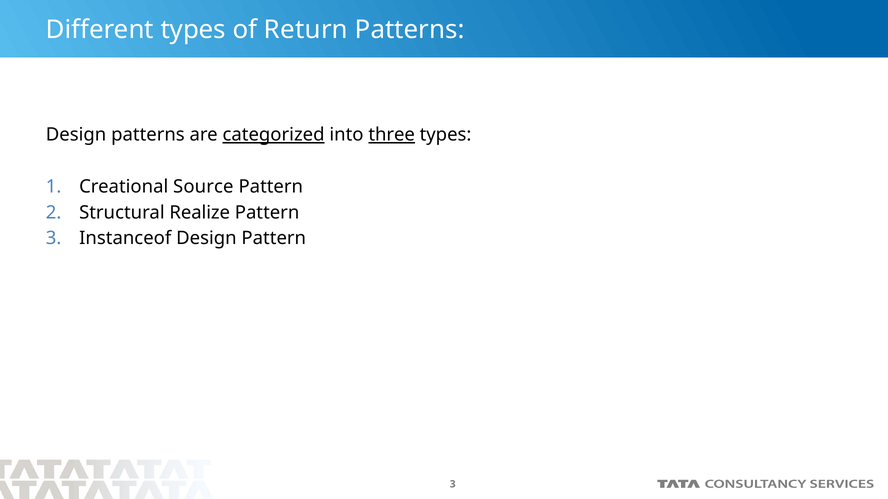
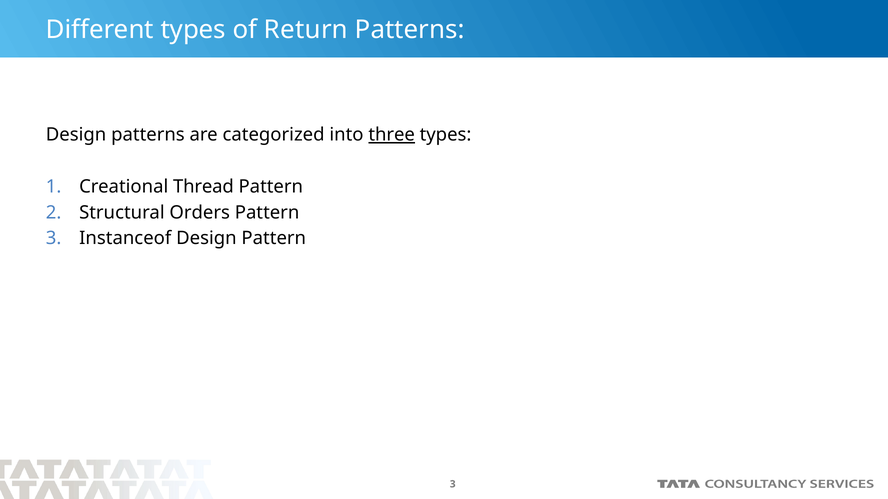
categorized underline: present -> none
Source: Source -> Thread
Realize: Realize -> Orders
